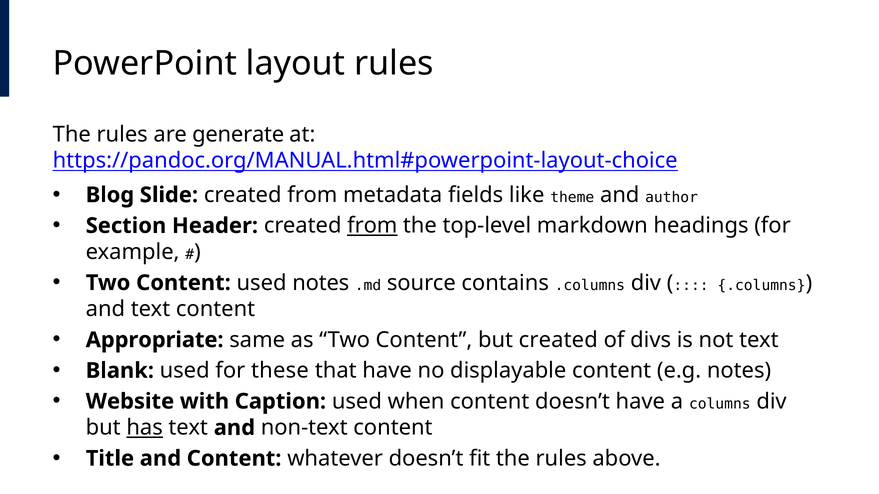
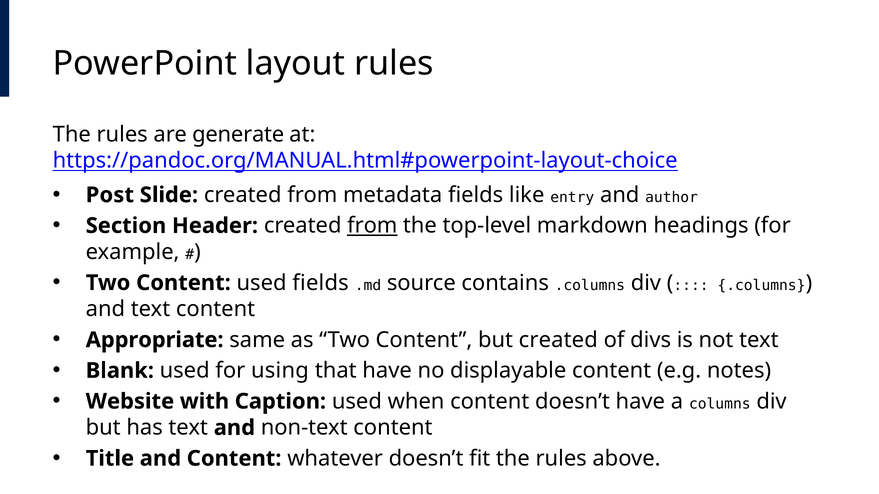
Blog: Blog -> Post
theme: theme -> entry
used notes: notes -> fields
these: these -> using
has underline: present -> none
